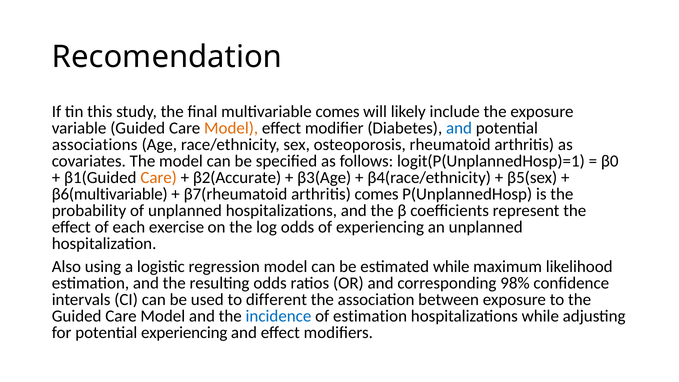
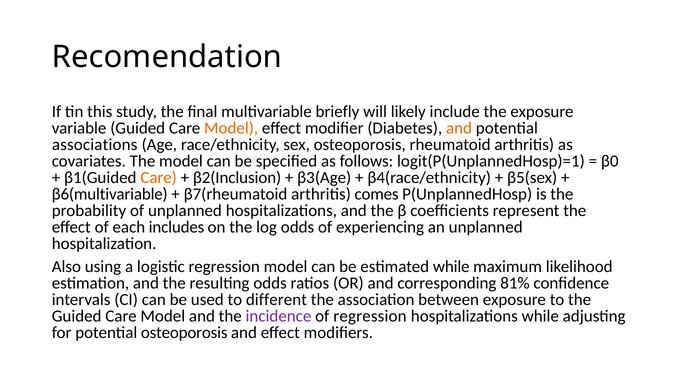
multivariable comes: comes -> briefly
and at (459, 128) colour: blue -> orange
β2(Accurate: β2(Accurate -> β2(Inclusion
exercise: exercise -> includes
98%: 98% -> 81%
incidence colour: blue -> purple
of estimation: estimation -> regression
potential experiencing: experiencing -> osteoporosis
